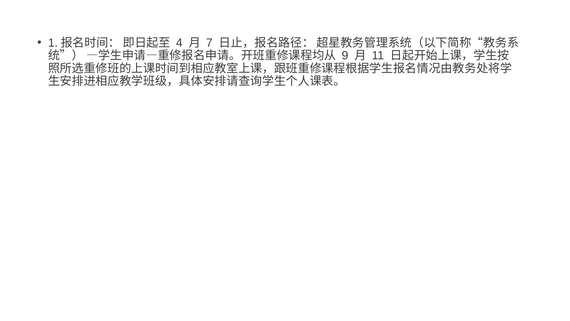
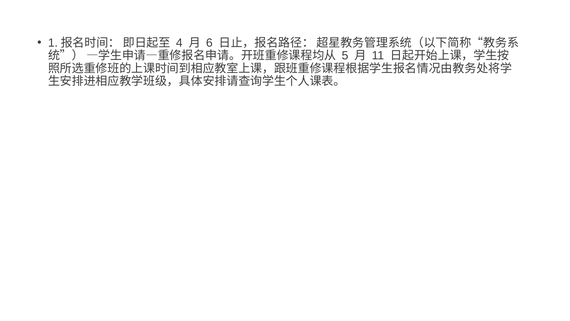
7: 7 -> 6
9: 9 -> 5
